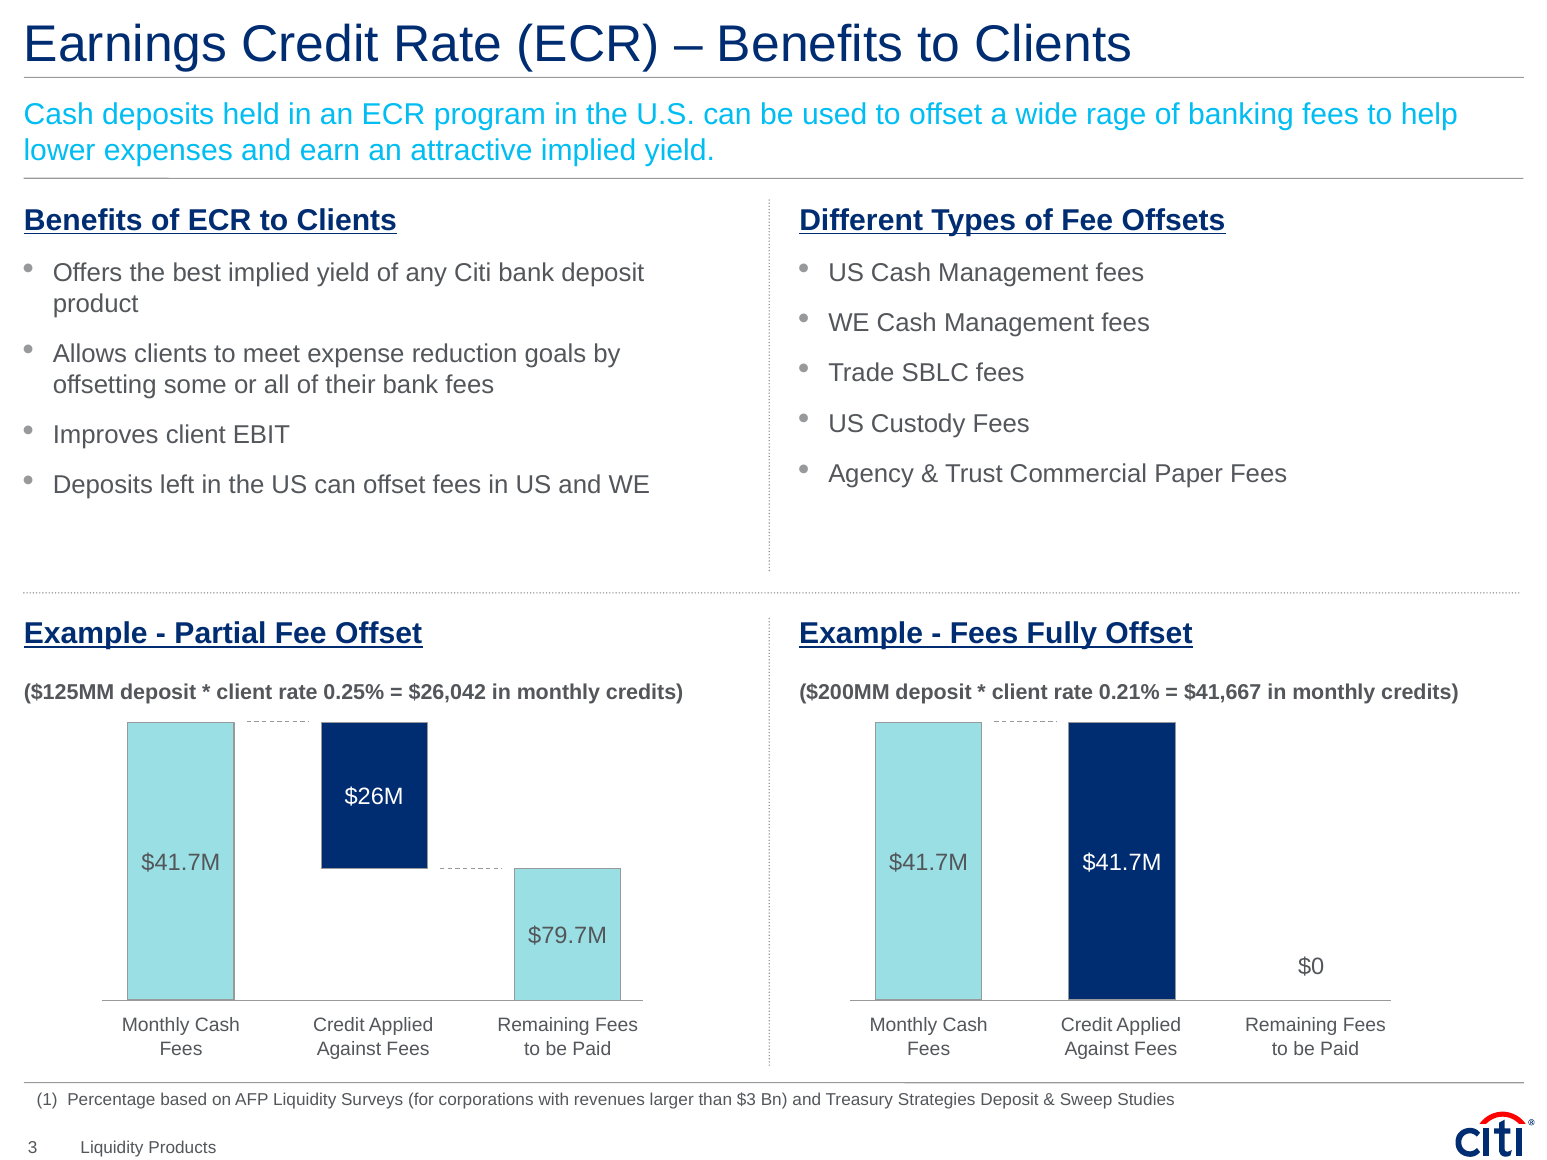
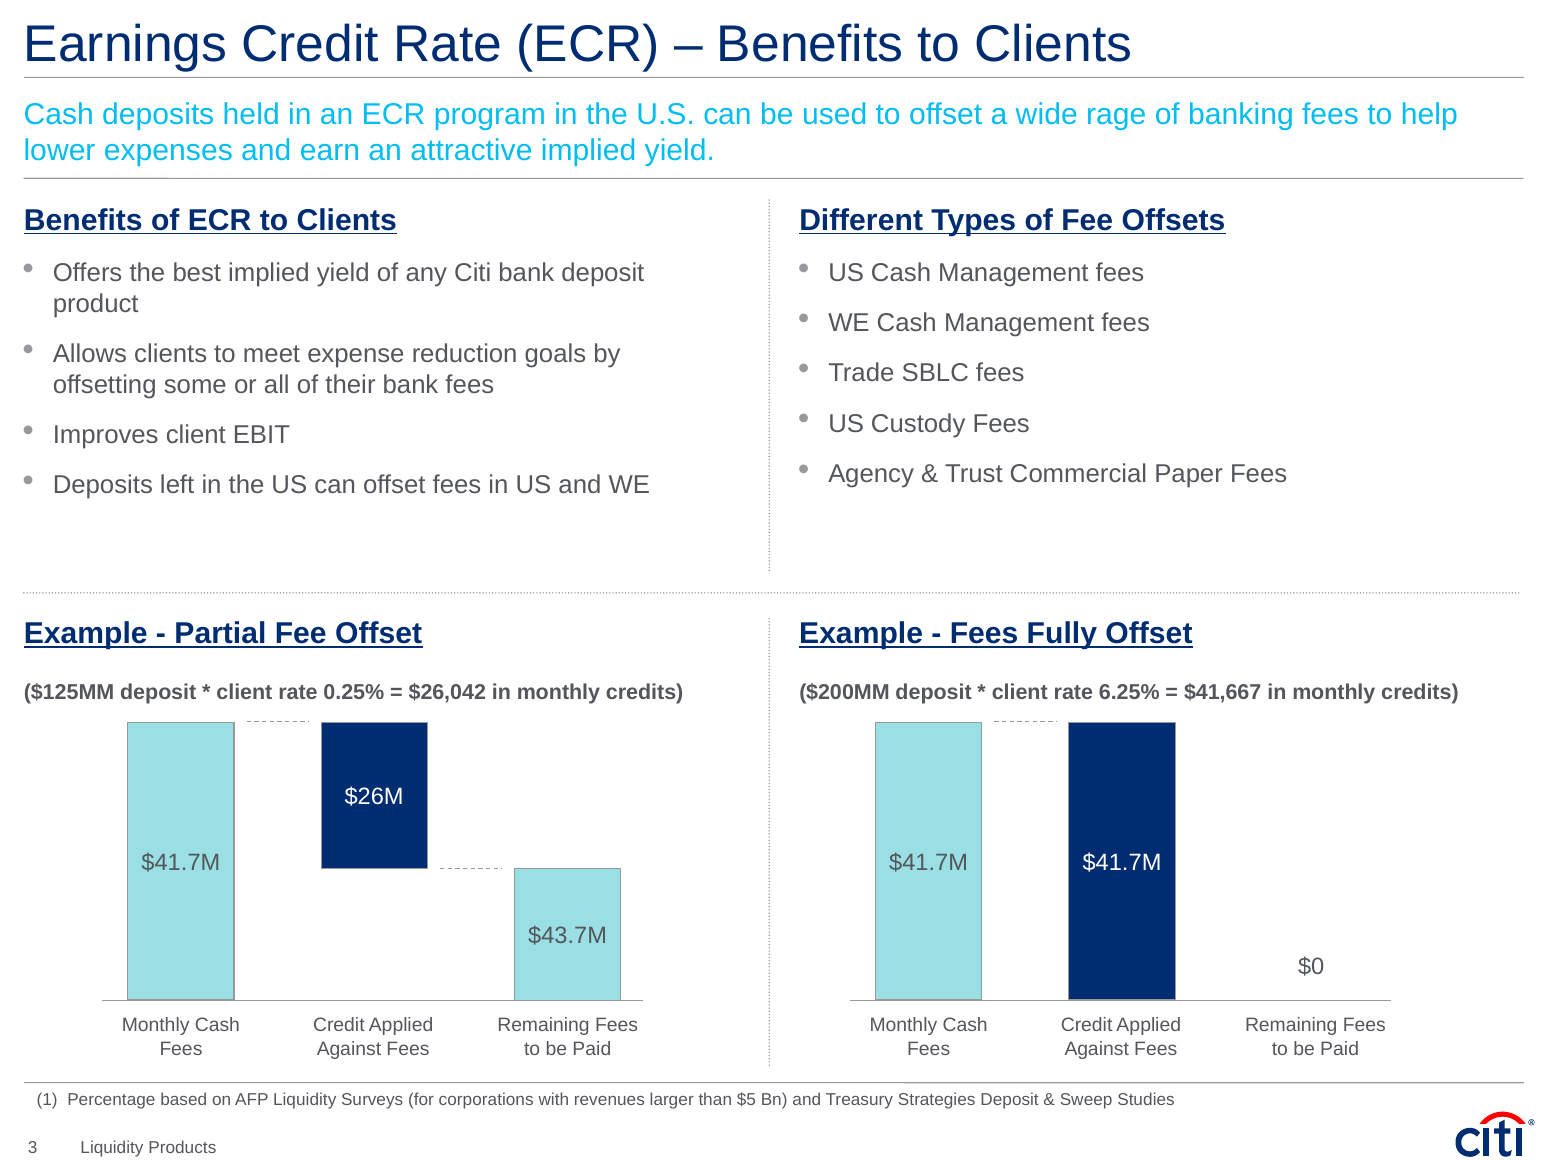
0.21%: 0.21% -> 6.25%
$79.7M: $79.7M -> $43.7M
$3: $3 -> $5
